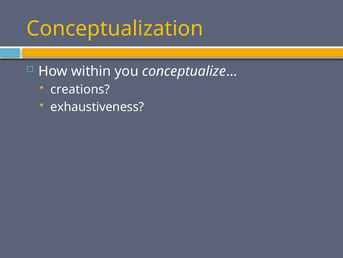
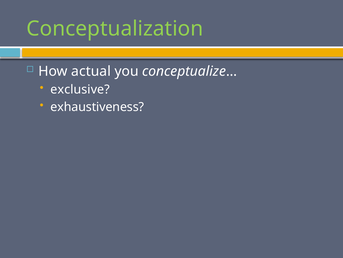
Conceptualization colour: yellow -> light green
within: within -> actual
creations: creations -> exclusive
